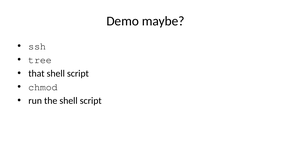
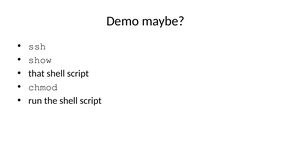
tree: tree -> show
